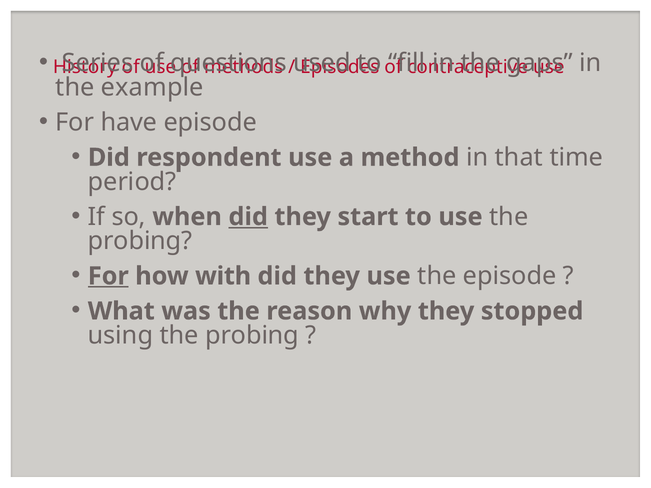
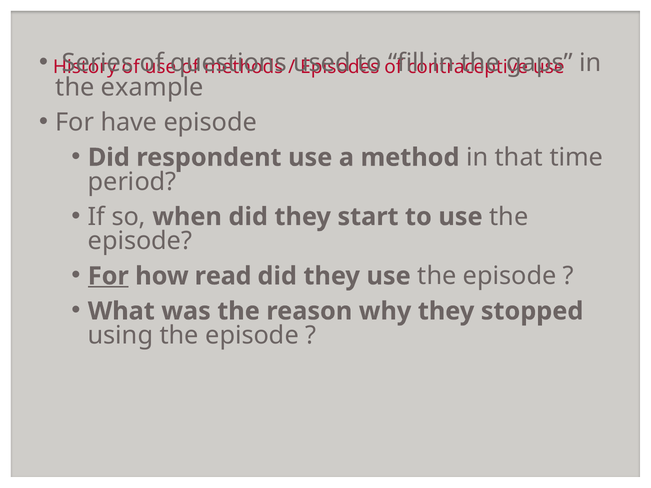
did at (248, 217) underline: present -> none
probing at (140, 241): probing -> episode
with: with -> read
using the probing: probing -> episode
